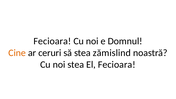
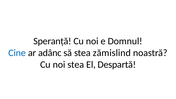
Fecioara at (52, 41): Fecioara -> Speranță
Cine colour: orange -> blue
ceruri: ceruri -> adânc
El Fecioara: Fecioara -> Despartă
